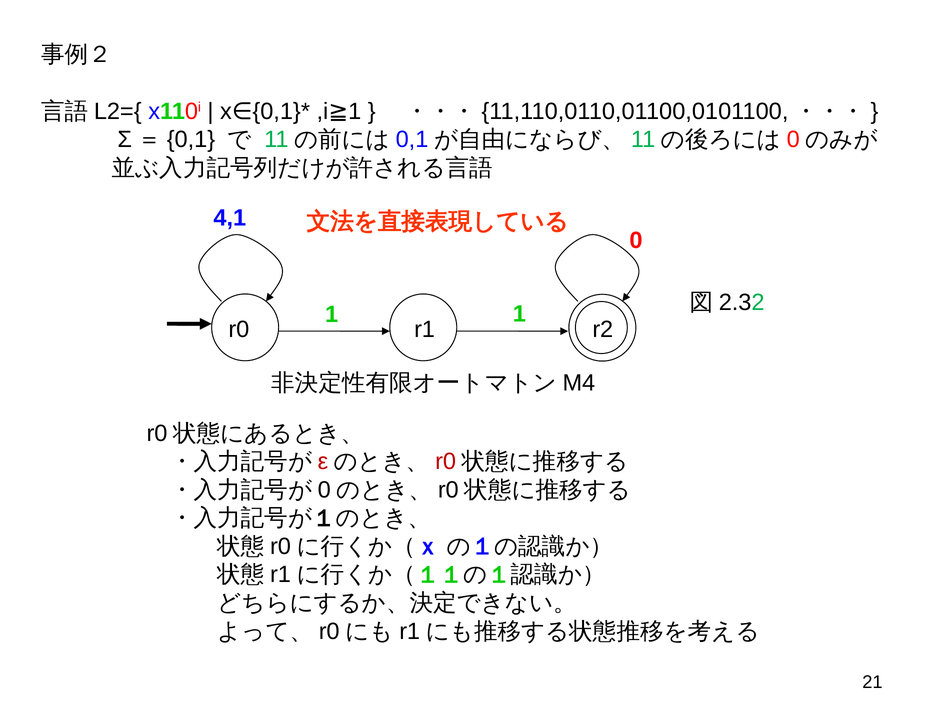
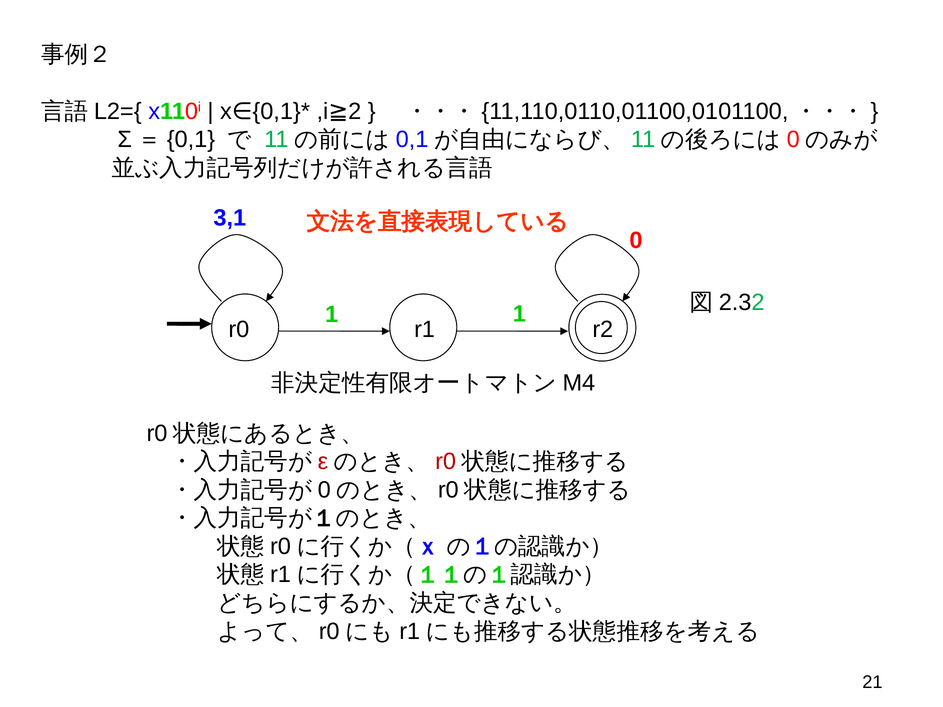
1 at (355, 111): 1 -> 2
4,1: 4,1 -> 3,1
